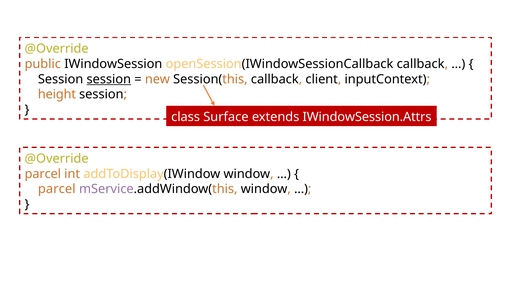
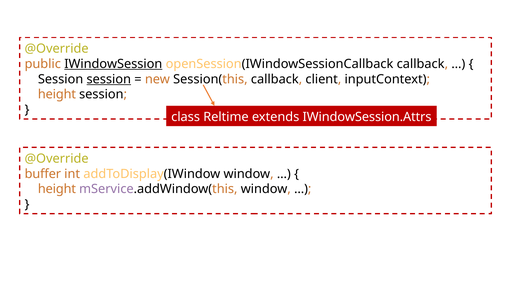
IWindowSession underline: none -> present
Surface: Surface -> Reltime
parcel at (43, 174): parcel -> buffer
parcel at (57, 189): parcel -> height
